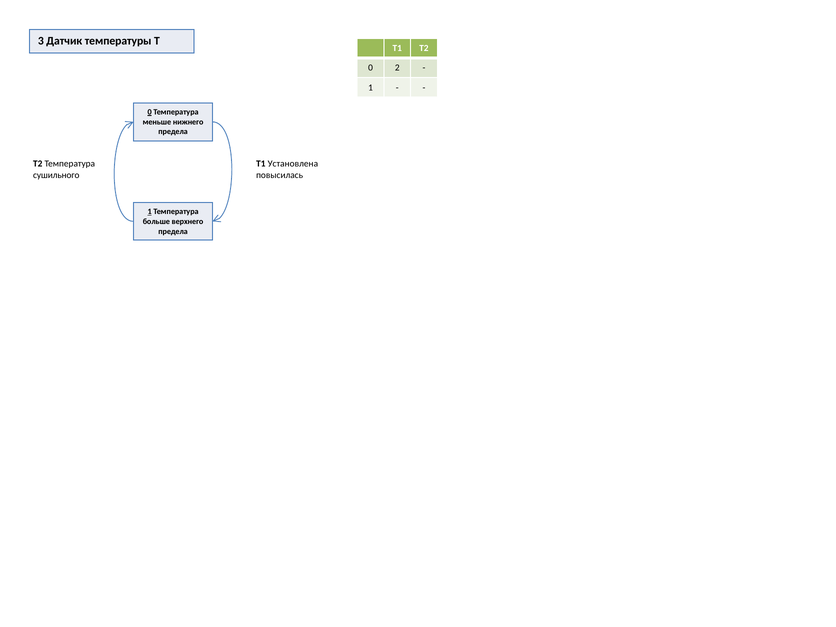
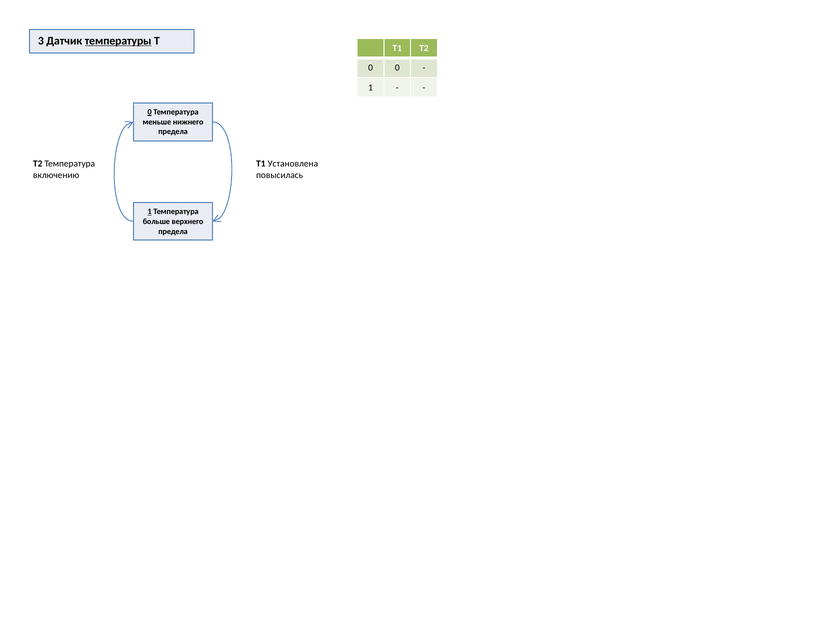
температуры underline: none -> present
0 2: 2 -> 0
сушильного: сушильного -> включению
